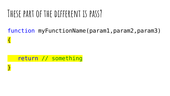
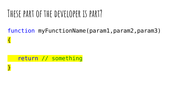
different: different -> developer
is pass: pass -> part
